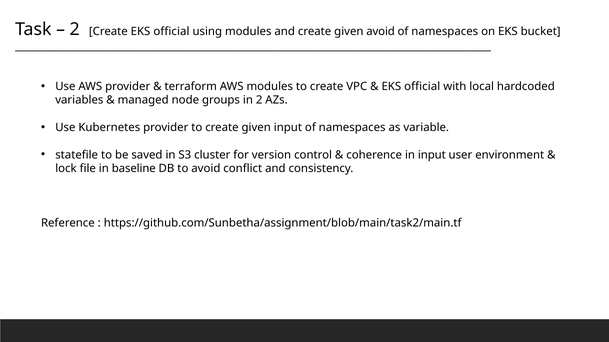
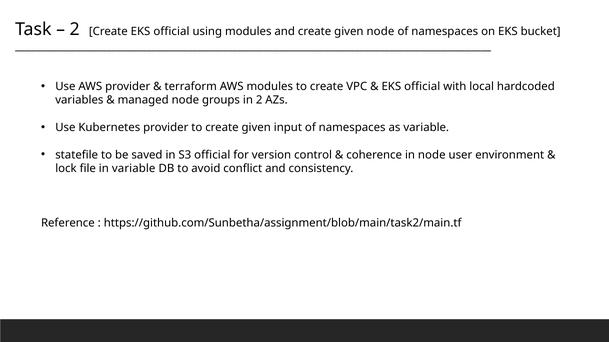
given avoid: avoid -> node
S3 cluster: cluster -> official
in input: input -> node
in baseline: baseline -> variable
